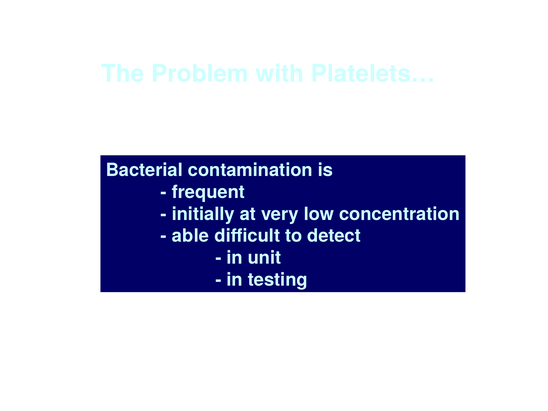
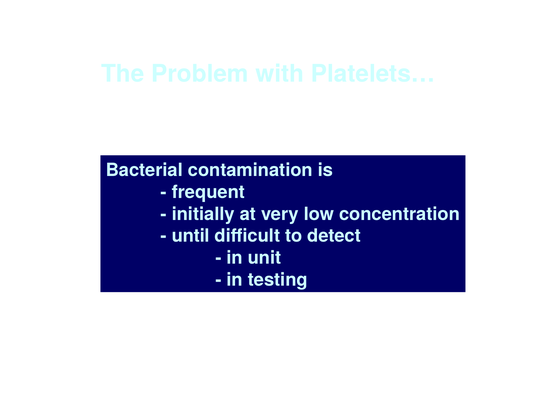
able: able -> until
